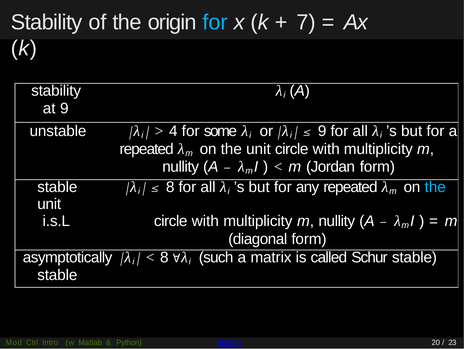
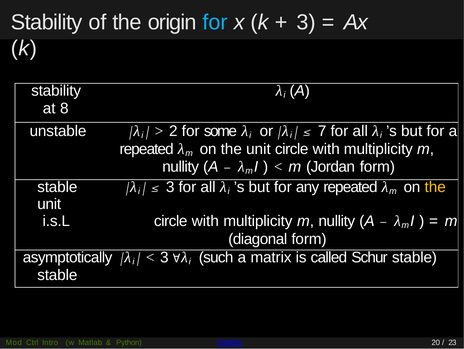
7 at (306, 22): 7 -> 3
at 9: 9 -> 8
4: 4 -> 2
9 at (322, 131): 9 -> 7
8 at (170, 187): 8 -> 3
the at (435, 187) colour: light blue -> yellow
8 at (164, 257): 8 -> 3
